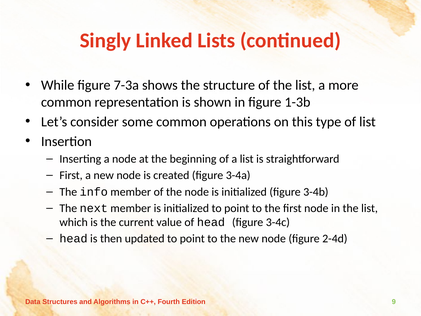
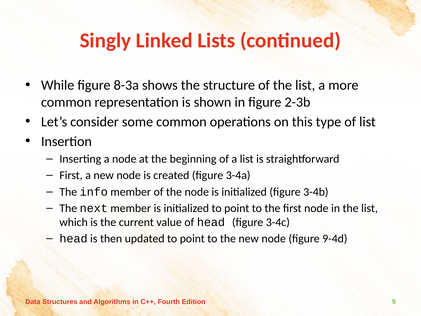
7-3a: 7-3a -> 8-3a
1-3b: 1-3b -> 2-3b
2-4d: 2-4d -> 9-4d
